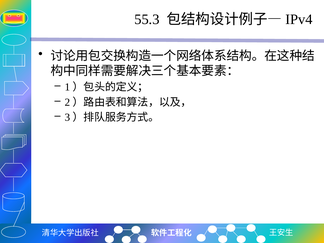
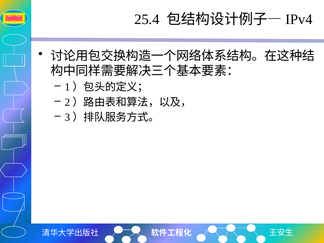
55.3: 55.3 -> 25.4
